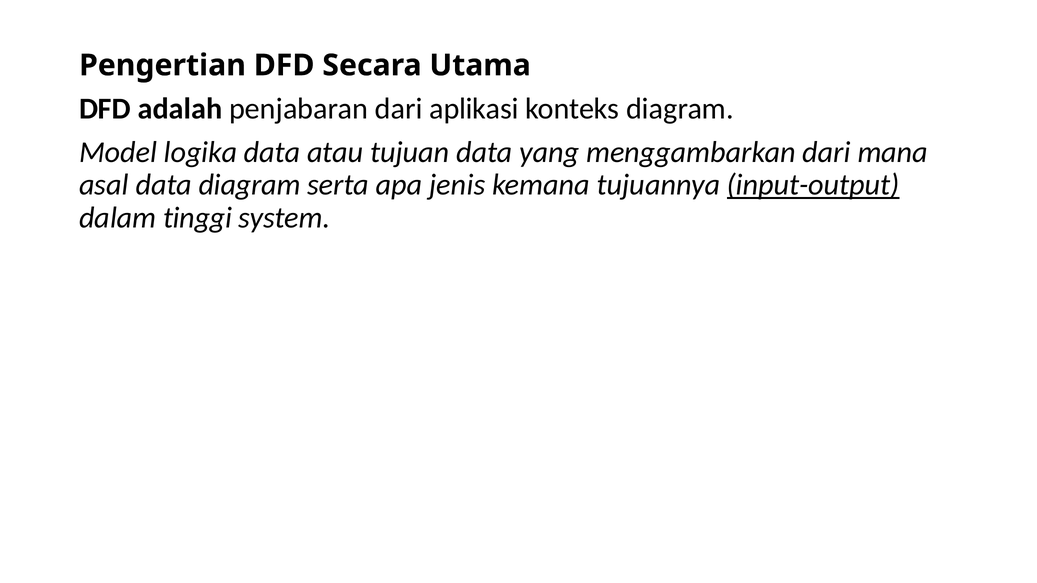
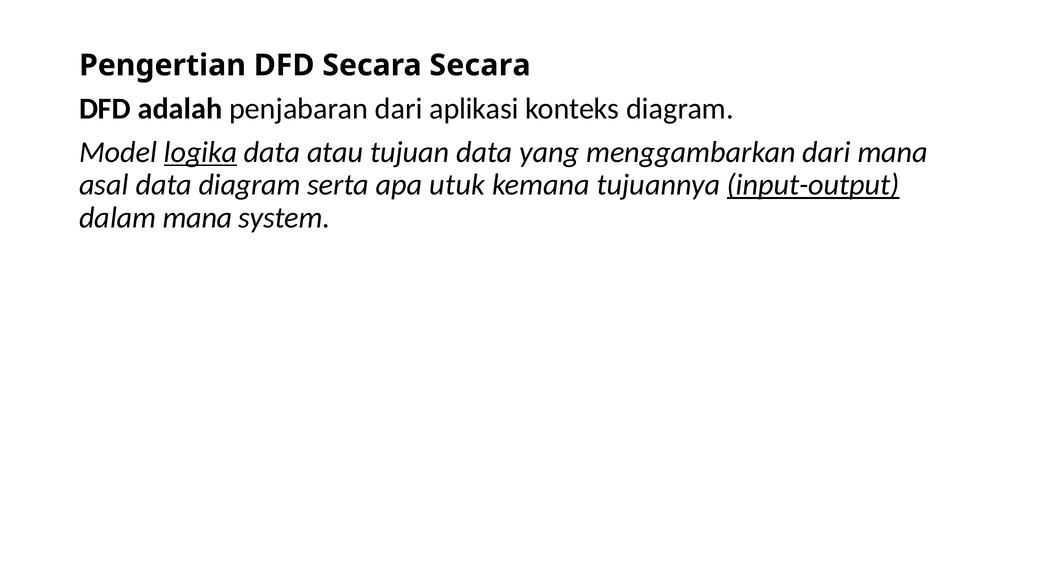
Secara Utama: Utama -> Secara
logika underline: none -> present
jenis: jenis -> utuk
dalam tinggi: tinggi -> mana
